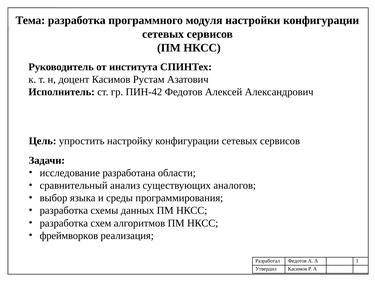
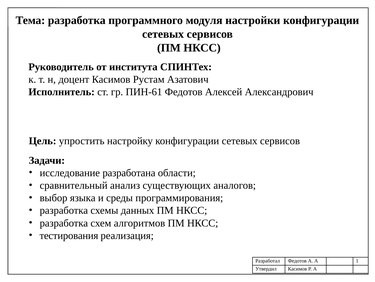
ПИН-42: ПИН-42 -> ПИН-61
фреймворков: фреймворков -> тестирования
